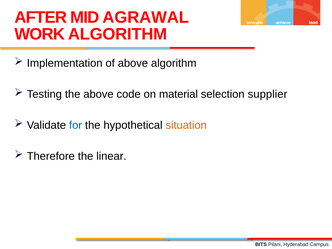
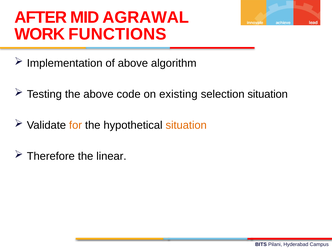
WORK ALGORITHM: ALGORITHM -> FUNCTIONS
material: material -> existing
selection supplier: supplier -> situation
for colour: blue -> orange
